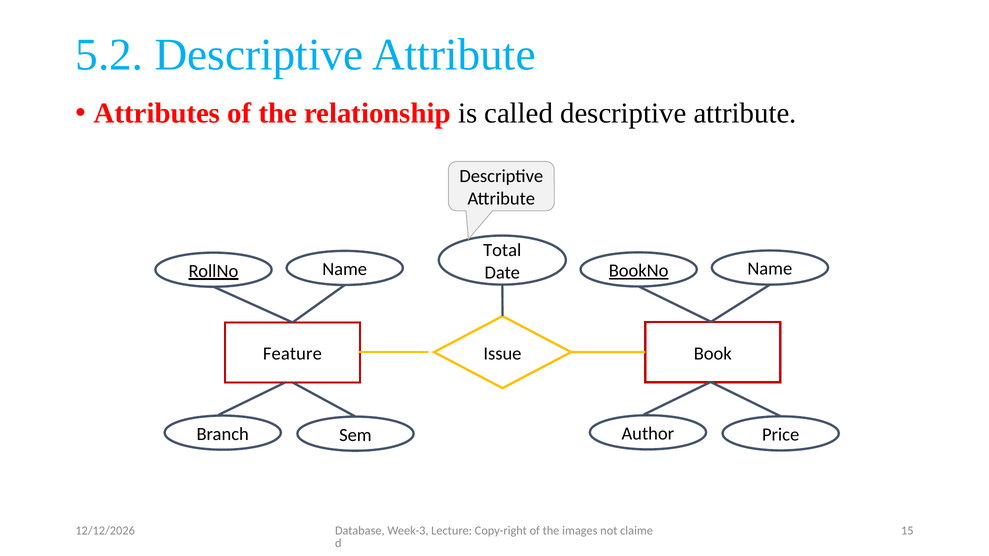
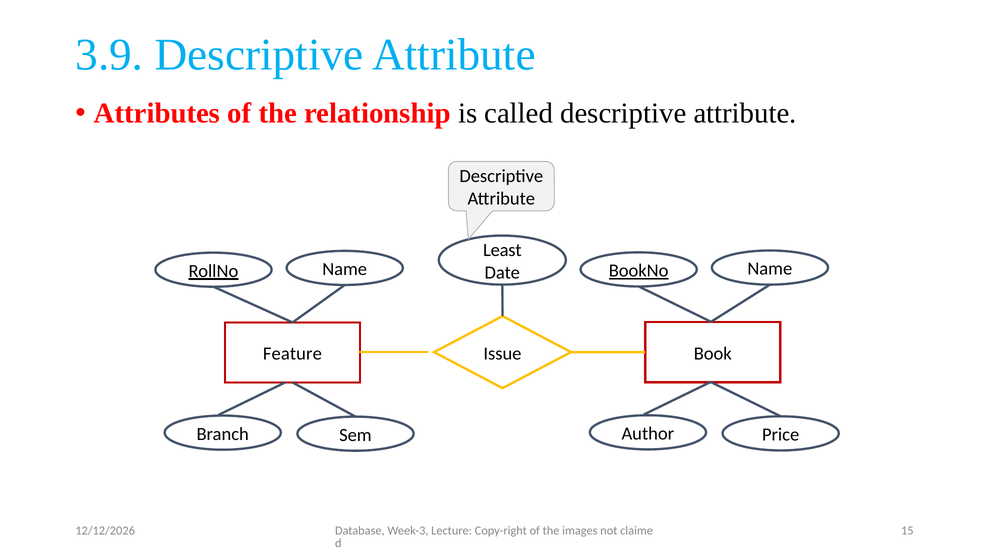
5.2: 5.2 -> 3.9
Total: Total -> Least
